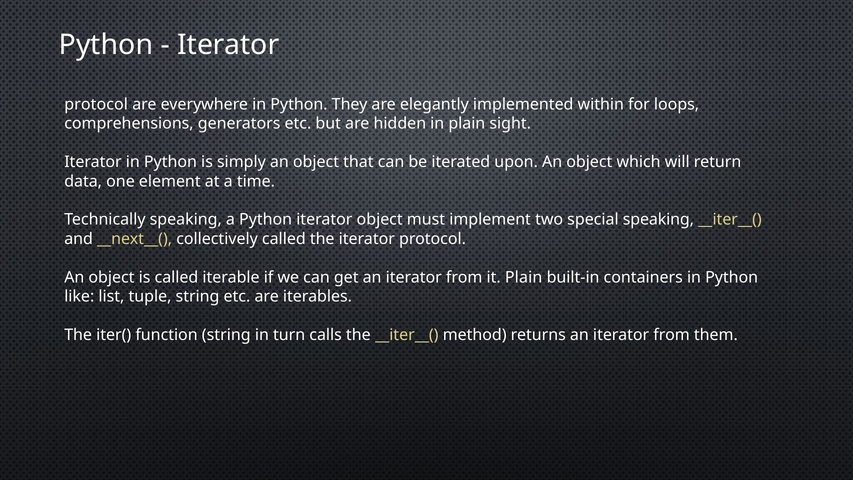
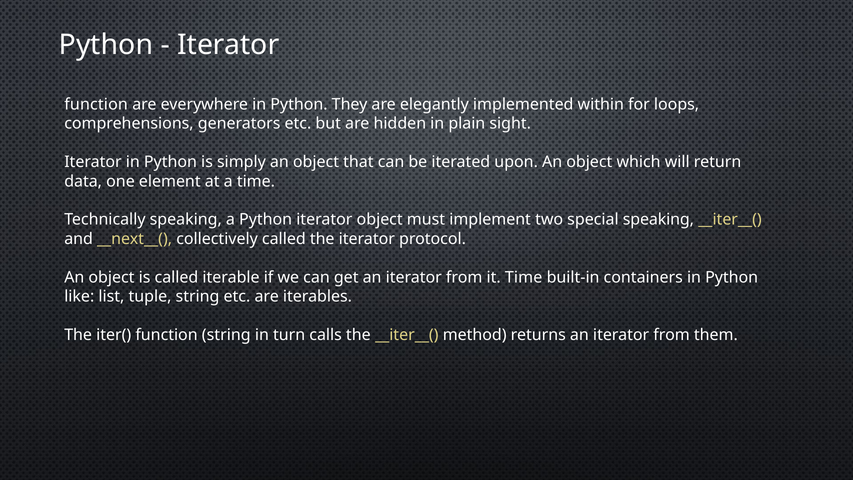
protocol at (96, 104): protocol -> function
it Plain: Plain -> Time
